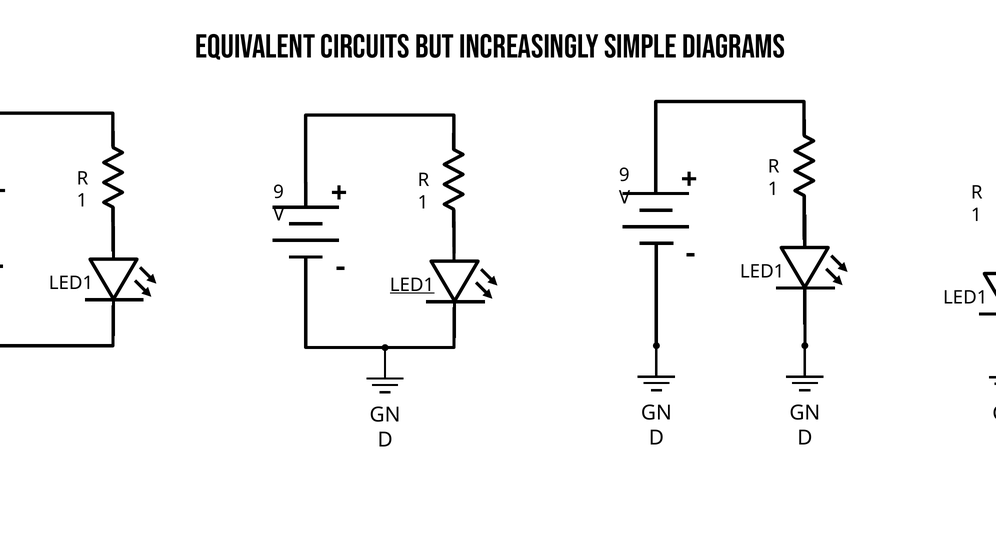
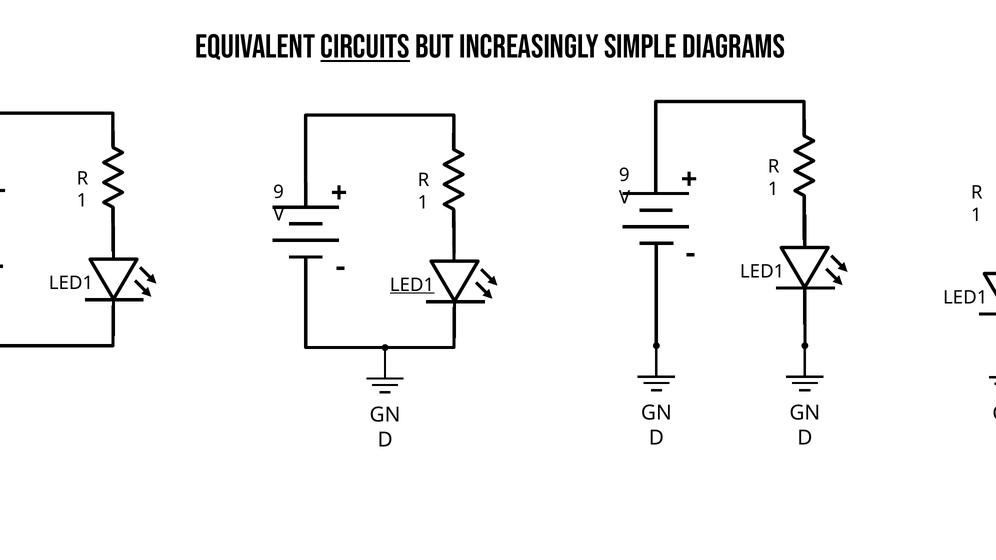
circuits underline: none -> present
